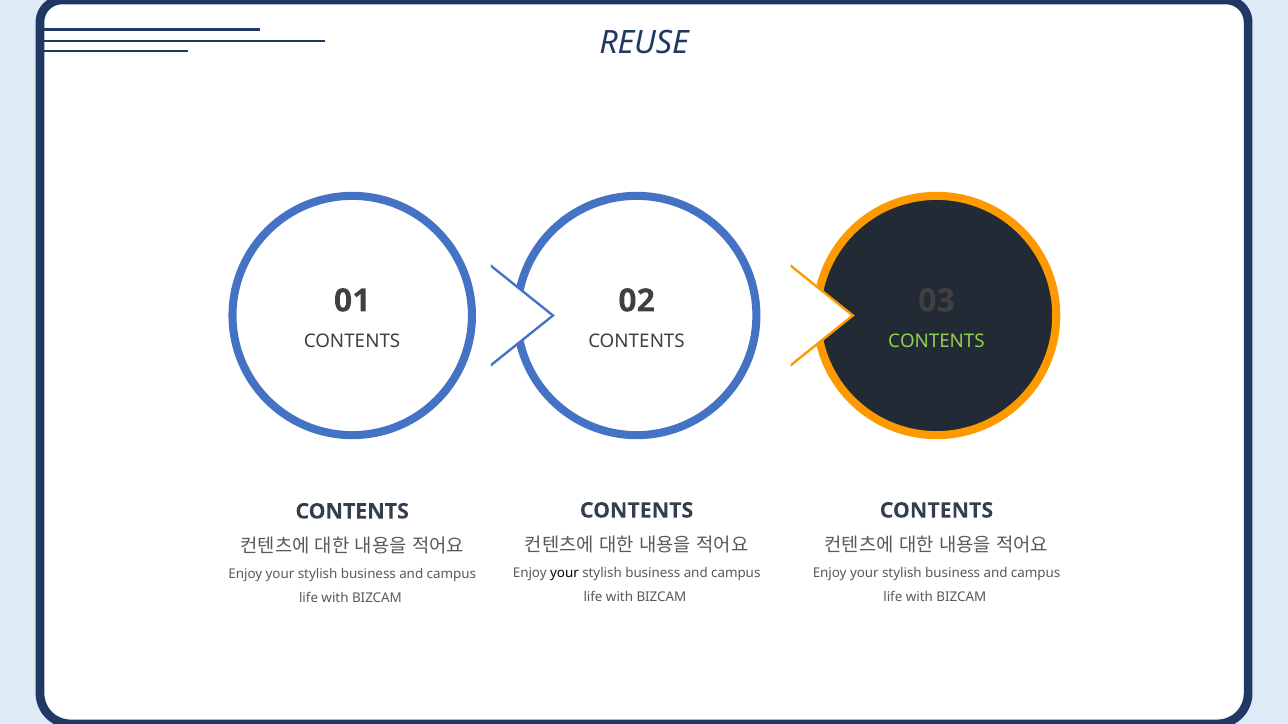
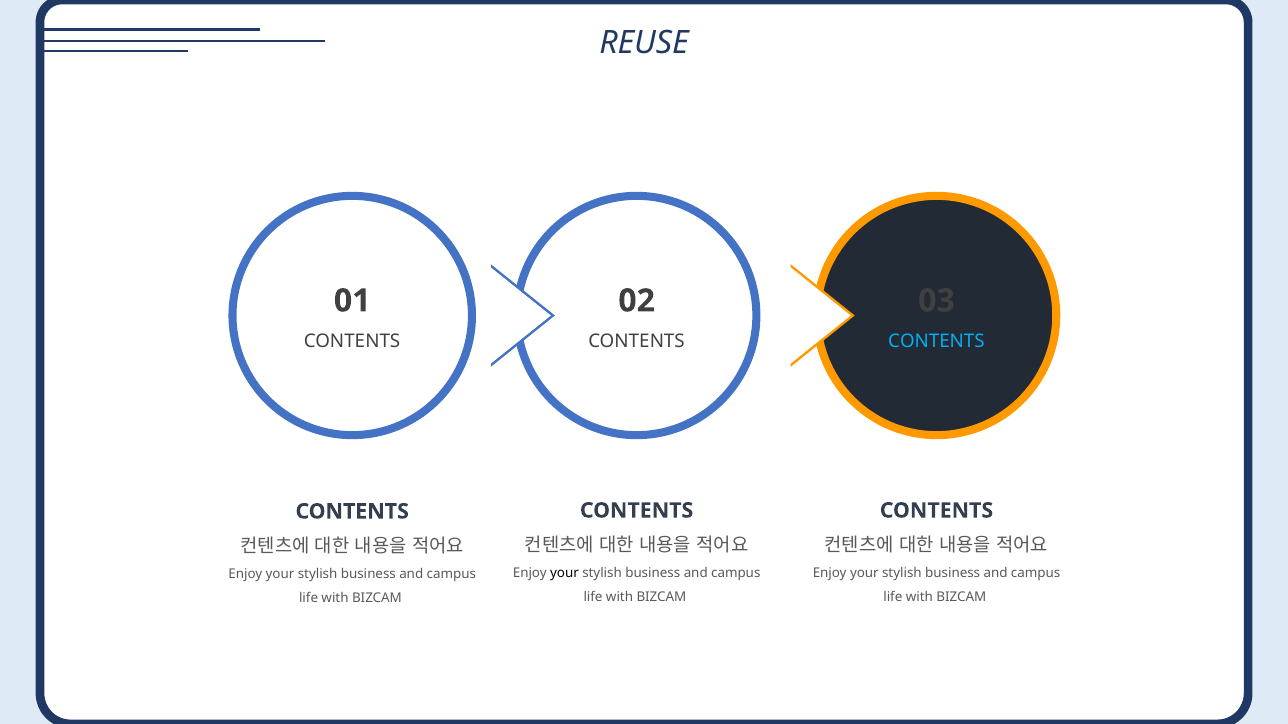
CONTENTS at (936, 342) colour: light green -> light blue
